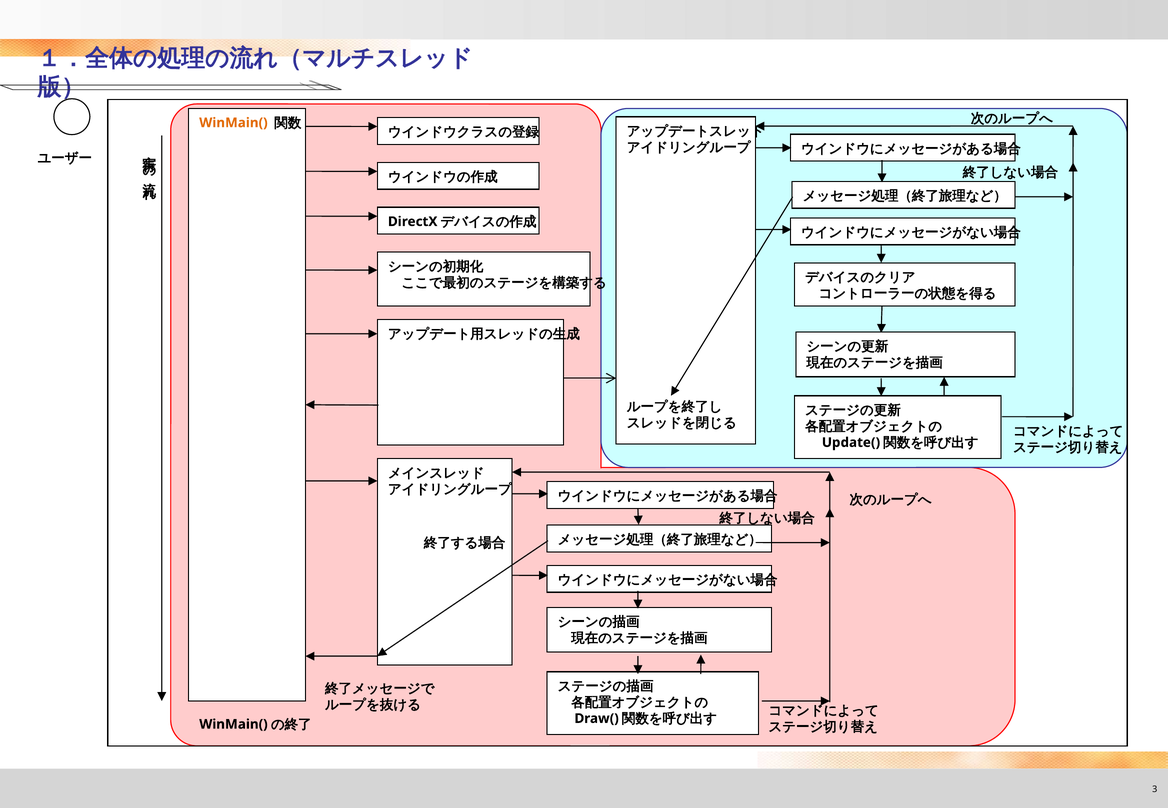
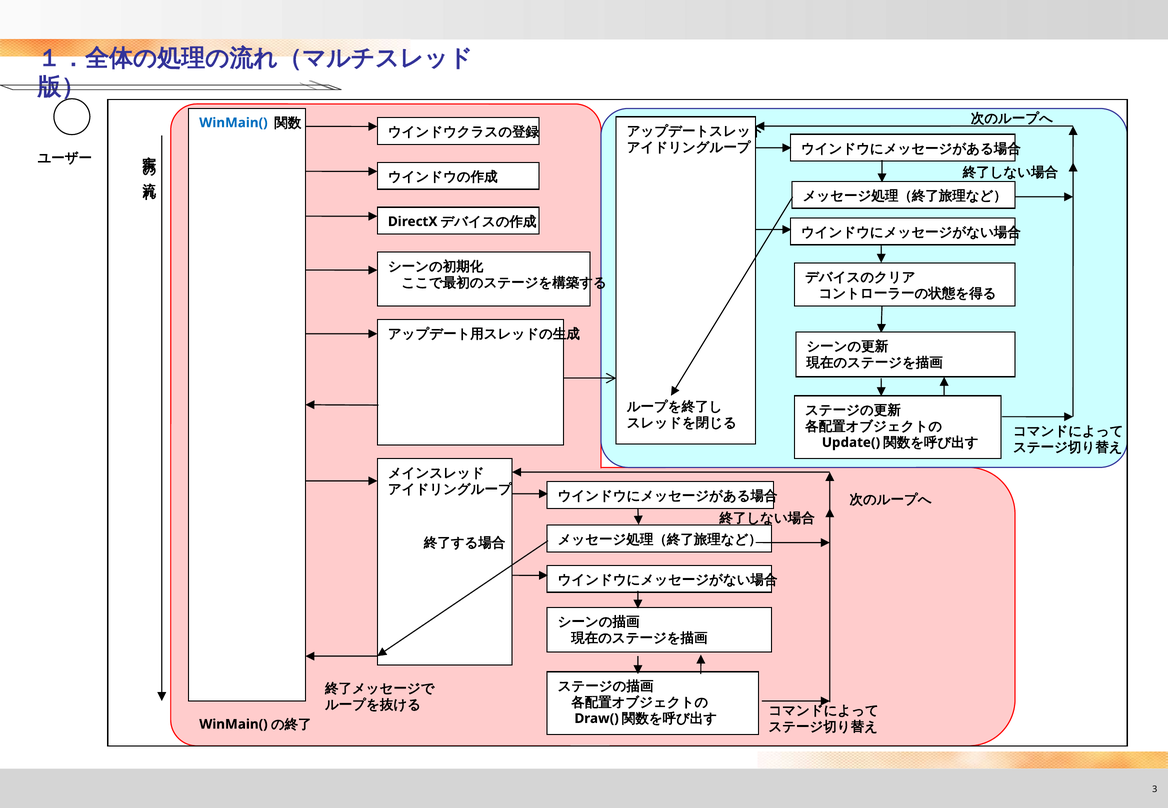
WinMain( colour: orange -> blue
